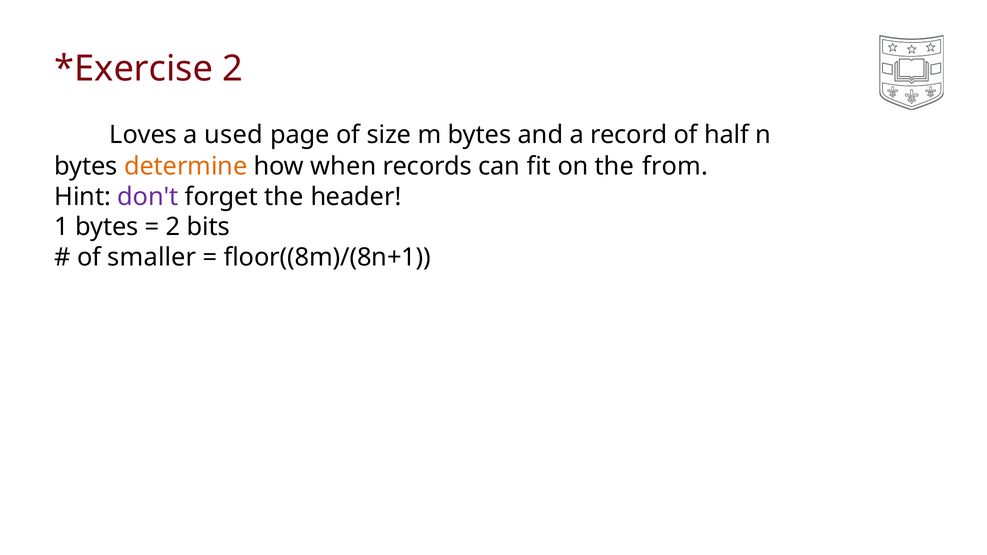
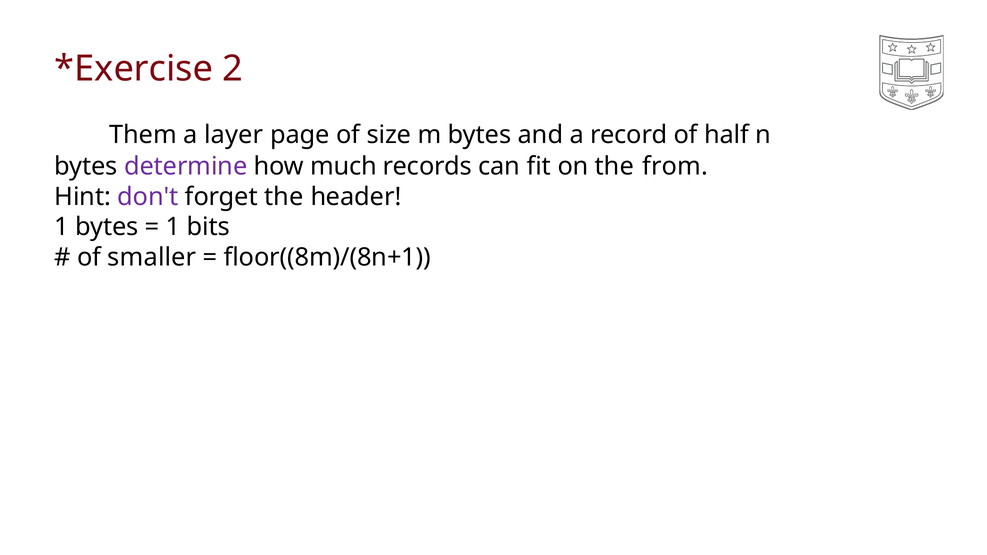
Loves: Loves -> Them
used: used -> layer
determine colour: orange -> purple
when: when -> much
2 at (173, 227): 2 -> 1
